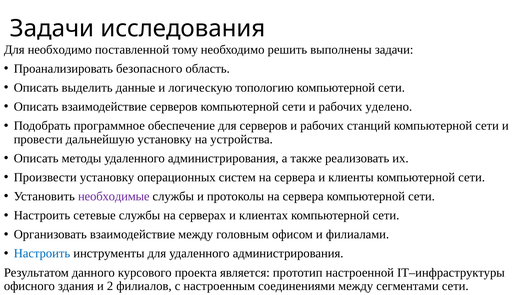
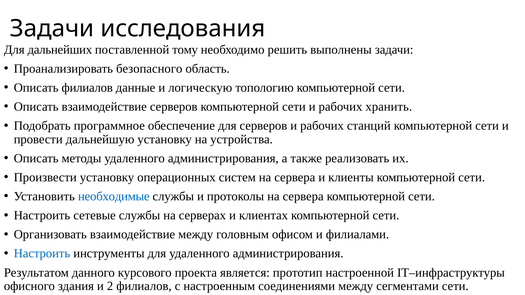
Для необходимо: необходимо -> дальнейших
Описать выделить: выделить -> филиалов
уделено: уделено -> хранить
необходимые colour: purple -> blue
